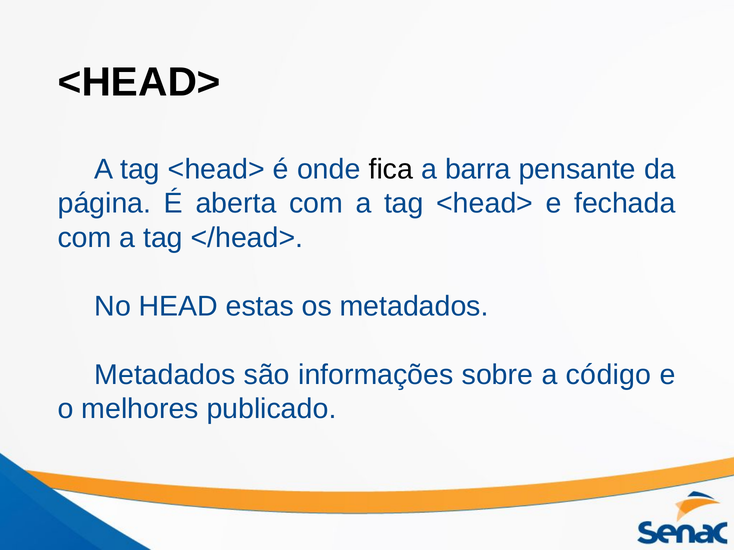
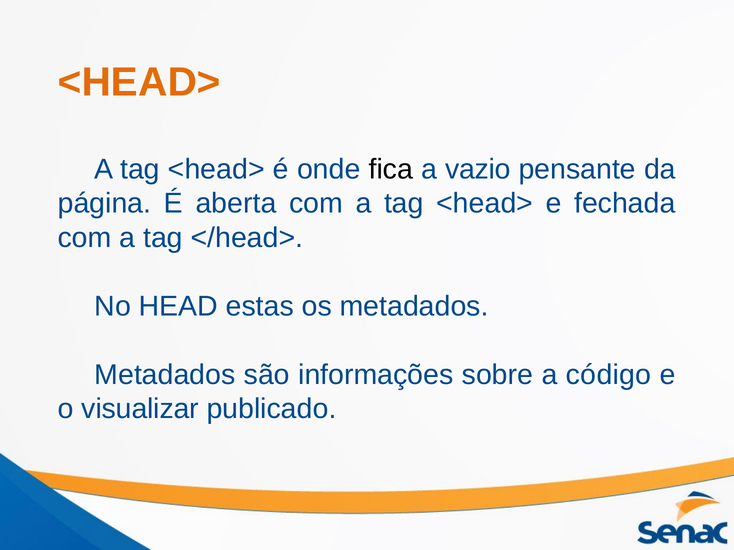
<HEAD> at (139, 82) colour: black -> orange
barra: barra -> vazio
melhores: melhores -> visualizar
